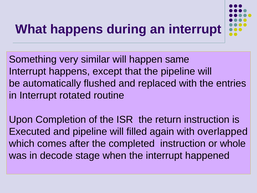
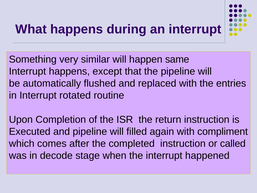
overlapped: overlapped -> compliment
whole: whole -> called
